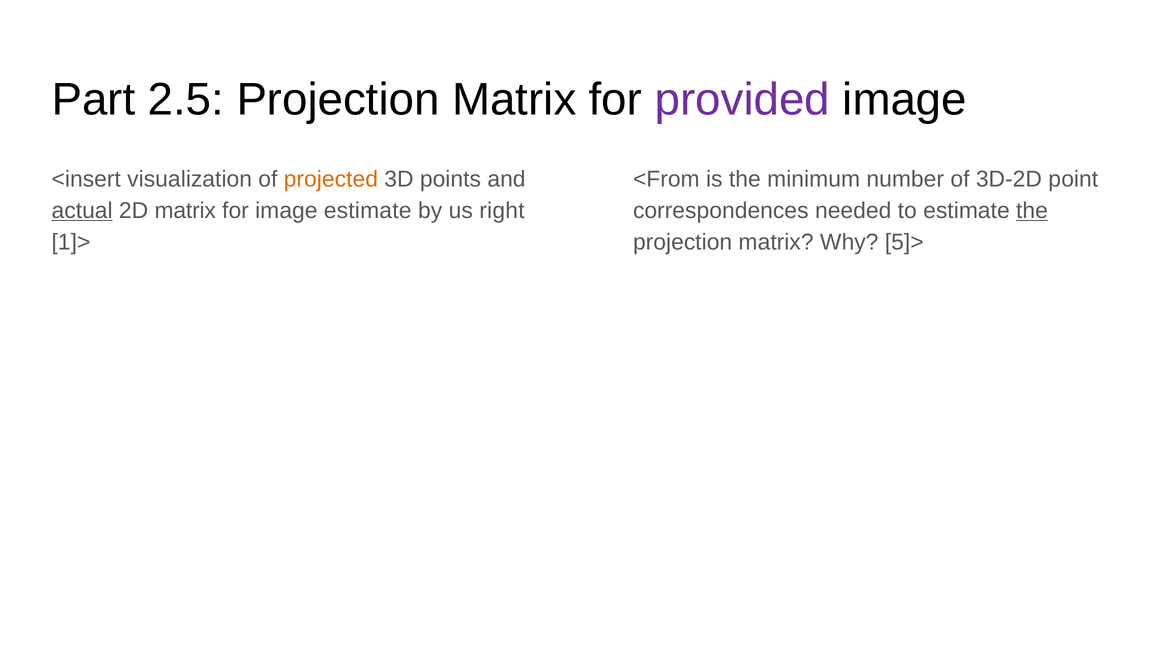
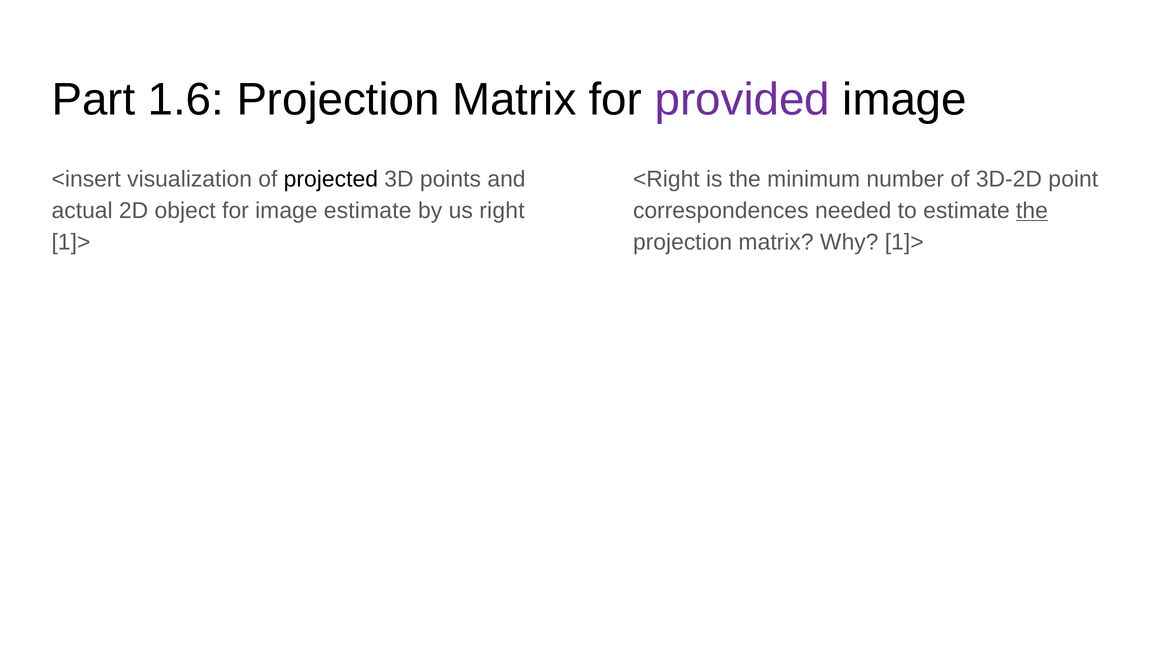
2.5: 2.5 -> 1.6
projected colour: orange -> black
<From: <From -> <Right
actual underline: present -> none
2D matrix: matrix -> object
Why 5]>: 5]> -> 1]>
